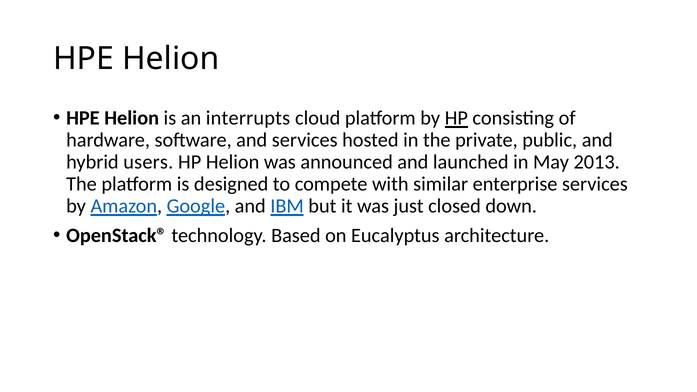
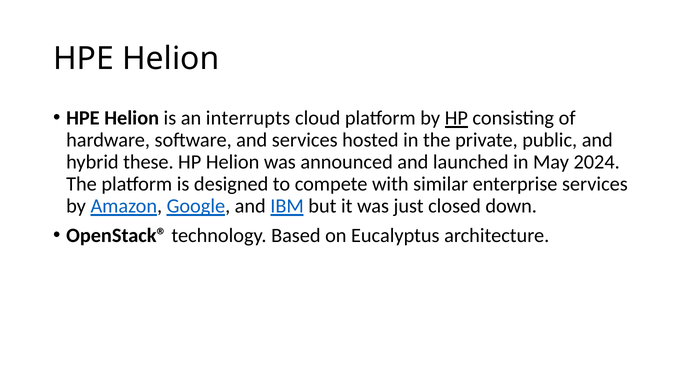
users: users -> these
2013: 2013 -> 2024
